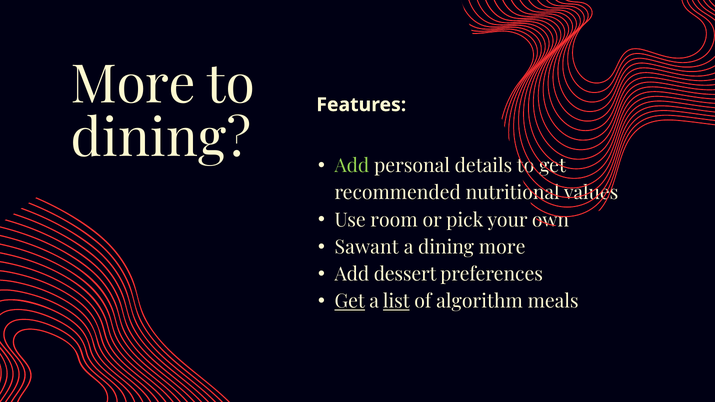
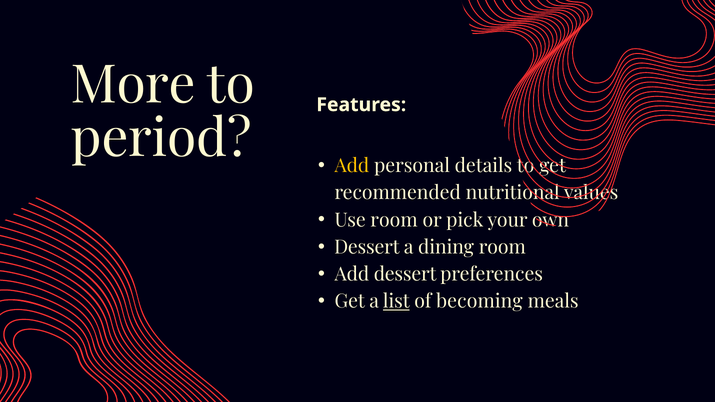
dining at (161, 139): dining -> period
Add at (352, 166) colour: light green -> yellow
Sawant at (367, 247): Sawant -> Dessert
dining more: more -> room
Get at (350, 302) underline: present -> none
algorithm: algorithm -> becoming
